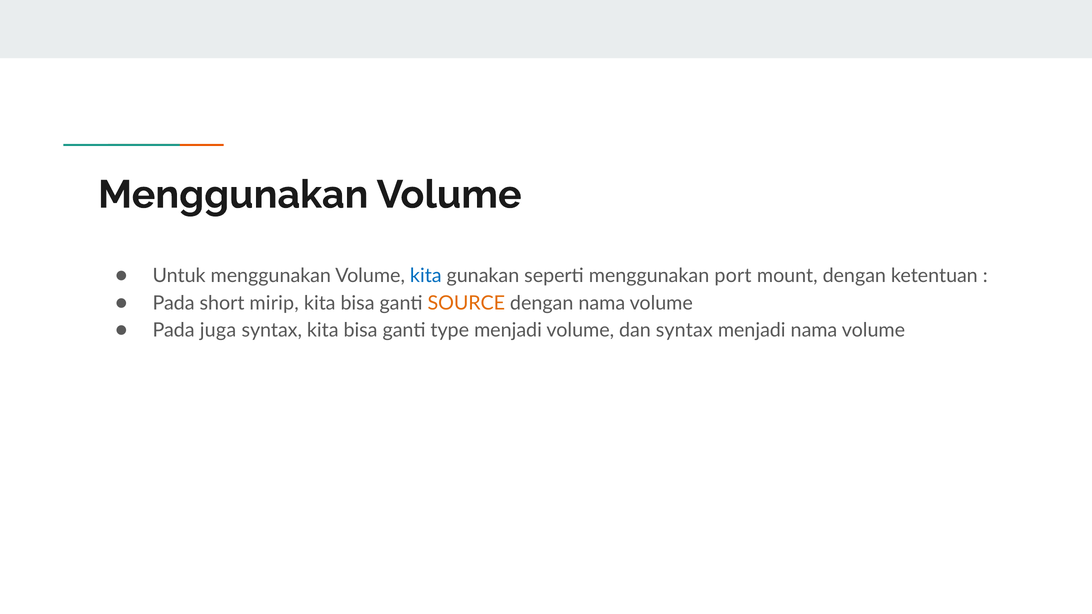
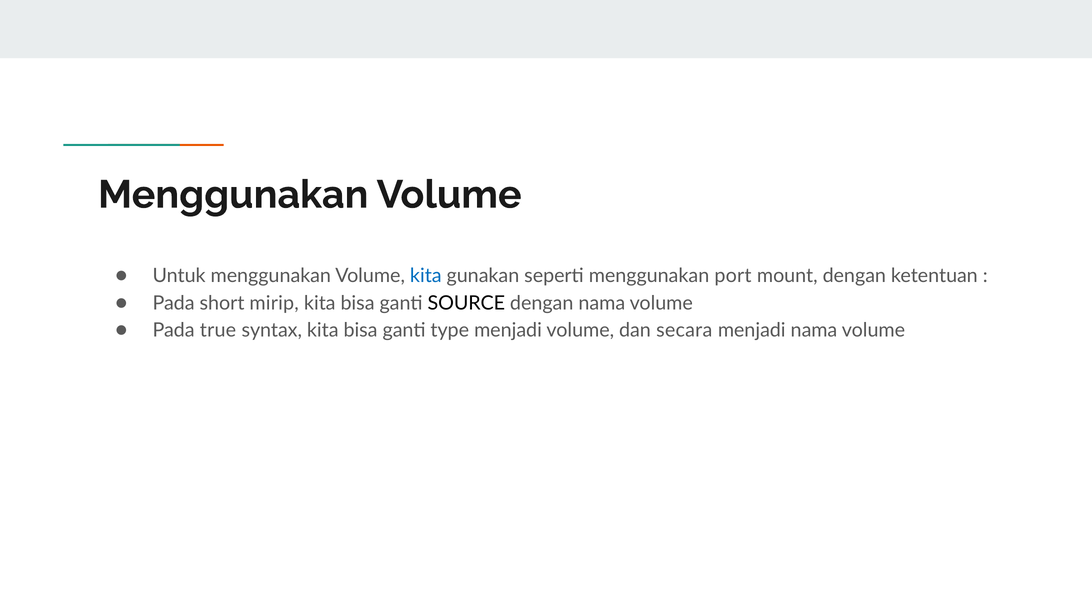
SOURCE colour: orange -> black
juga: juga -> true
dan syntax: syntax -> secara
